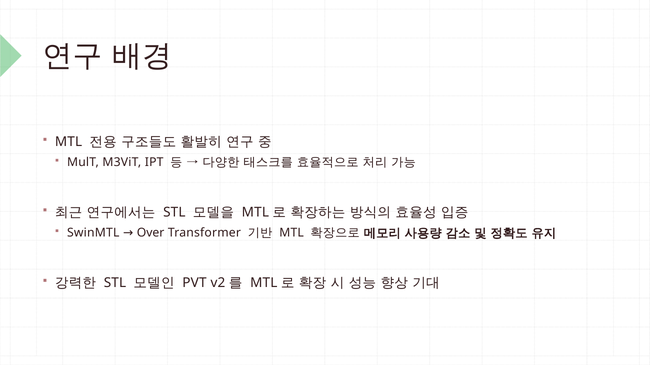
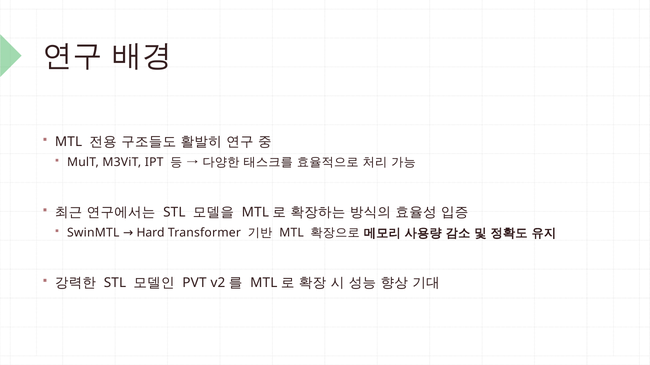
Over: Over -> Hard
